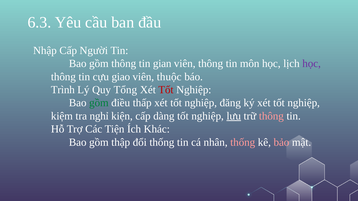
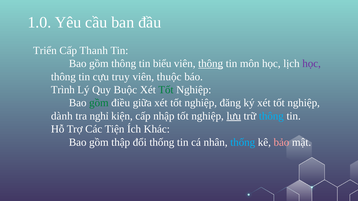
6.3: 6.3 -> 1.0
Nhập: Nhập -> Triển
Người: Người -> Thanh
gian: gian -> biểu
thông at (211, 64) underline: none -> present
giao: giao -> truy
Tổng: Tổng -> Buộc
Tốt at (166, 90) colour: red -> green
thấp: thấp -> giữa
kiệm: kiệm -> dành
dàng: dàng -> nhập
thông at (271, 116) colour: pink -> light blue
thống at (243, 142) colour: pink -> light blue
